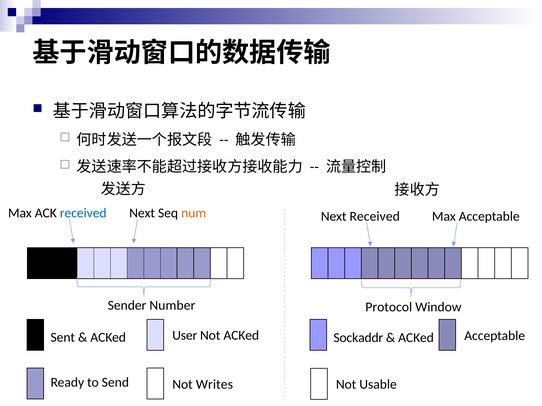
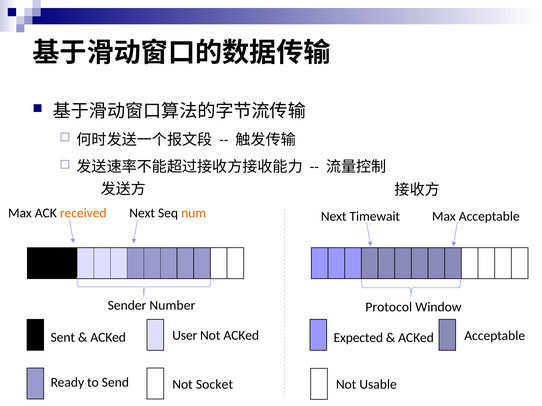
received at (83, 213) colour: blue -> orange
Next Received: Received -> Timewait
Sockaddr: Sockaddr -> Expected
Writes: Writes -> Socket
